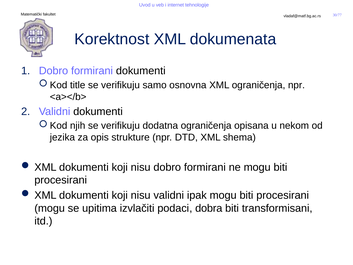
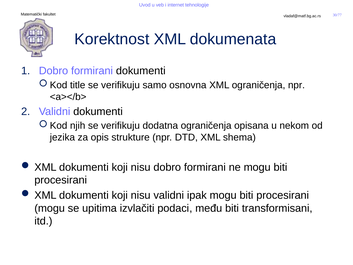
dobra: dobra -> među
